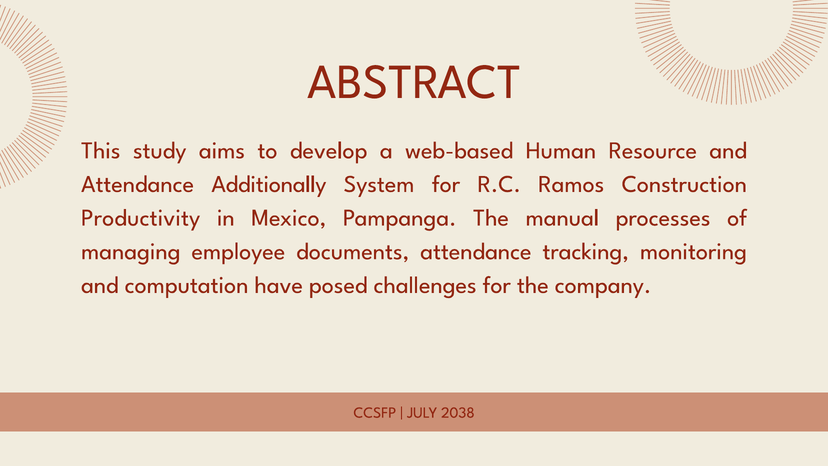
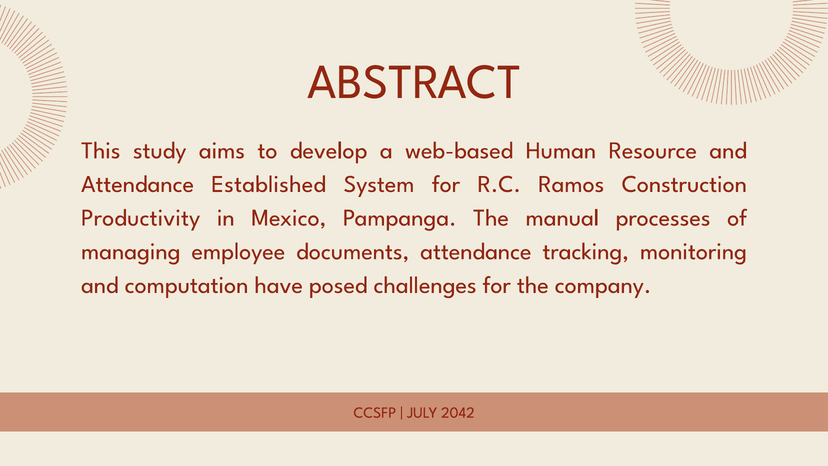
Additionally: Additionally -> Established
2038: 2038 -> 2042
